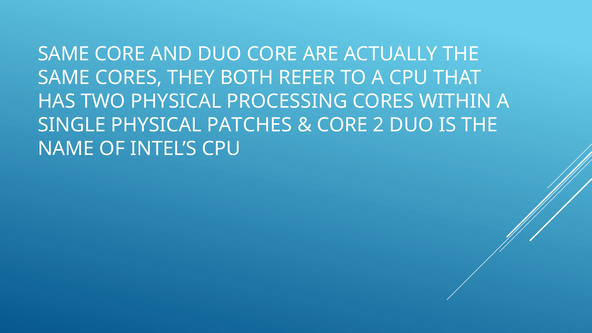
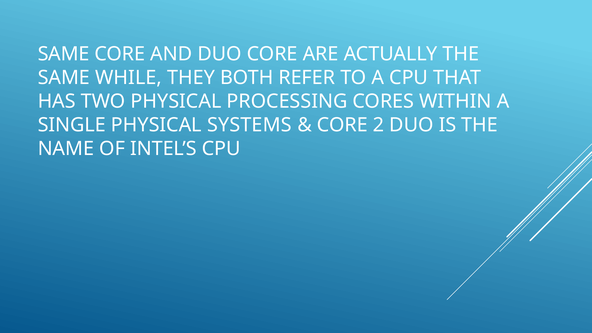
SAME CORES: CORES -> WHILE
PATCHES: PATCHES -> SYSTEMS
